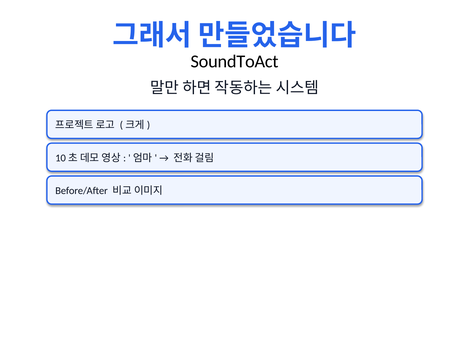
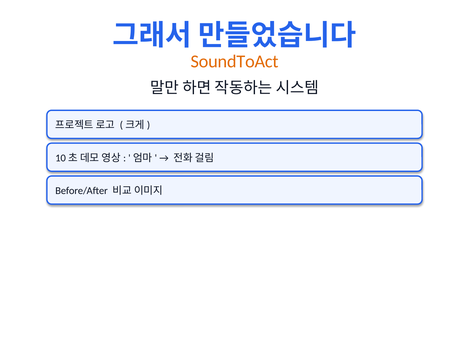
SoundToAct colour: black -> orange
